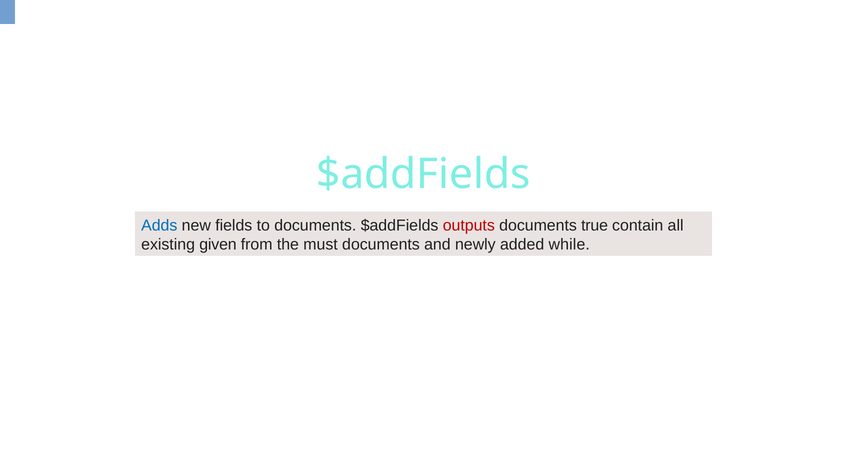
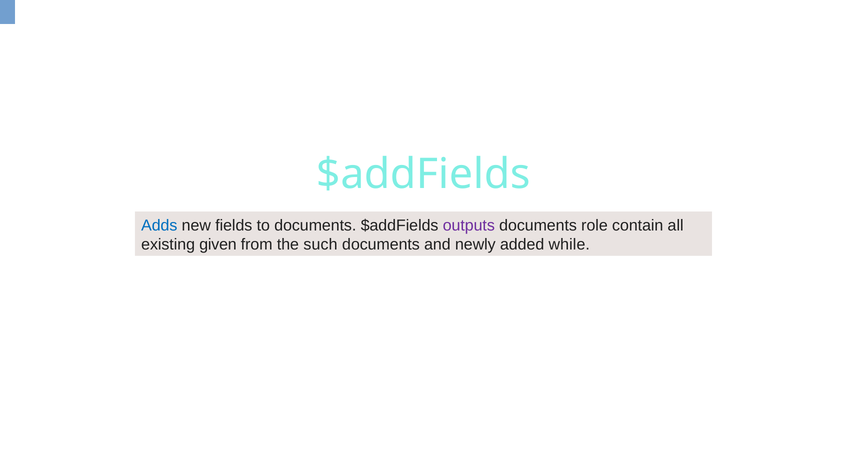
outputs colour: red -> purple
true: true -> role
must: must -> such
